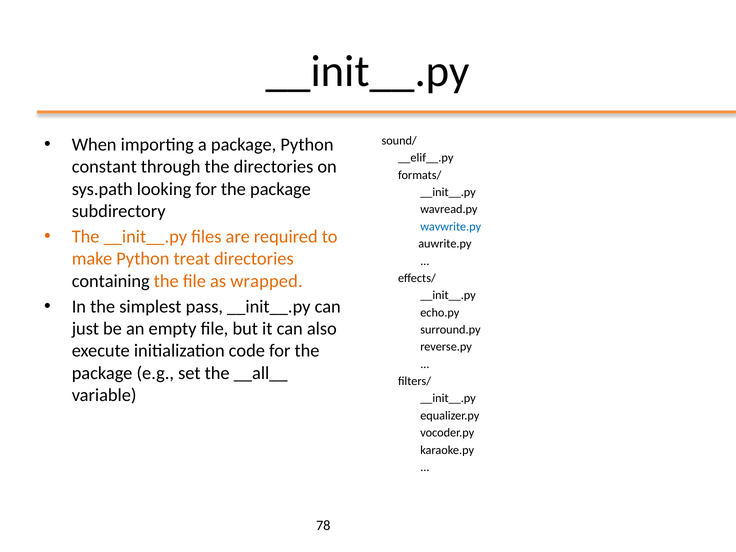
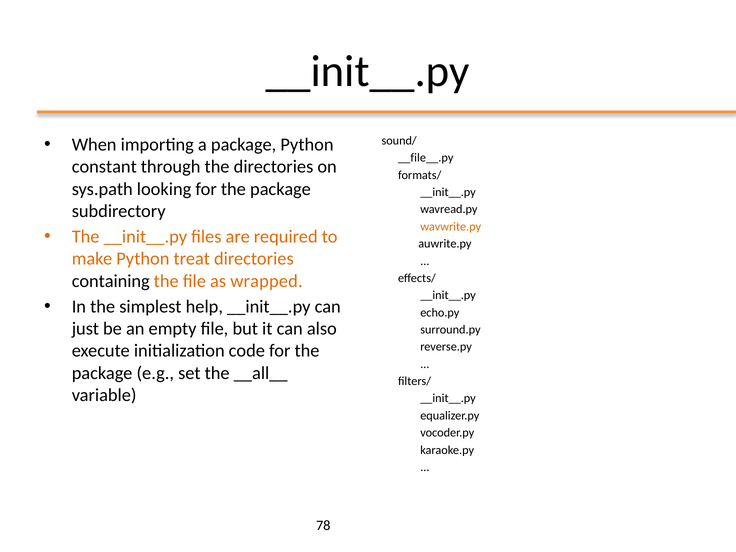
__elif__.py: __elif__.py -> __file__.py
wavwrite.py colour: blue -> orange
pass: pass -> help
